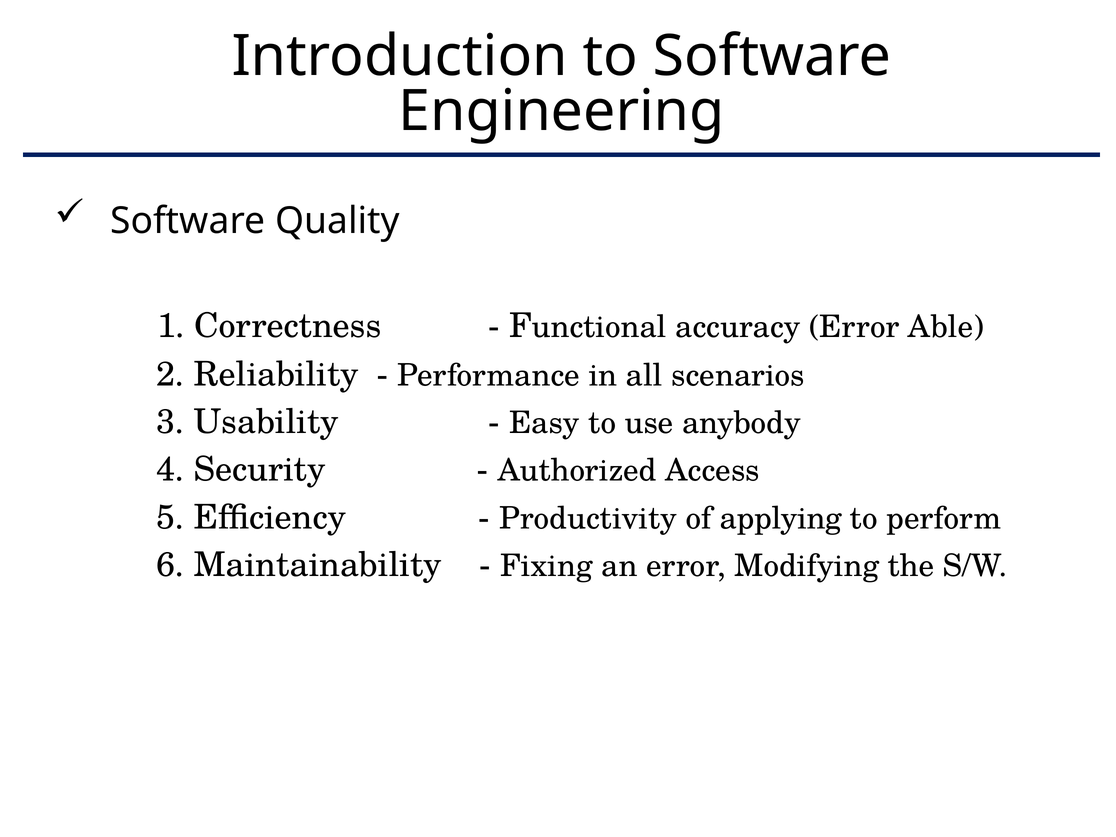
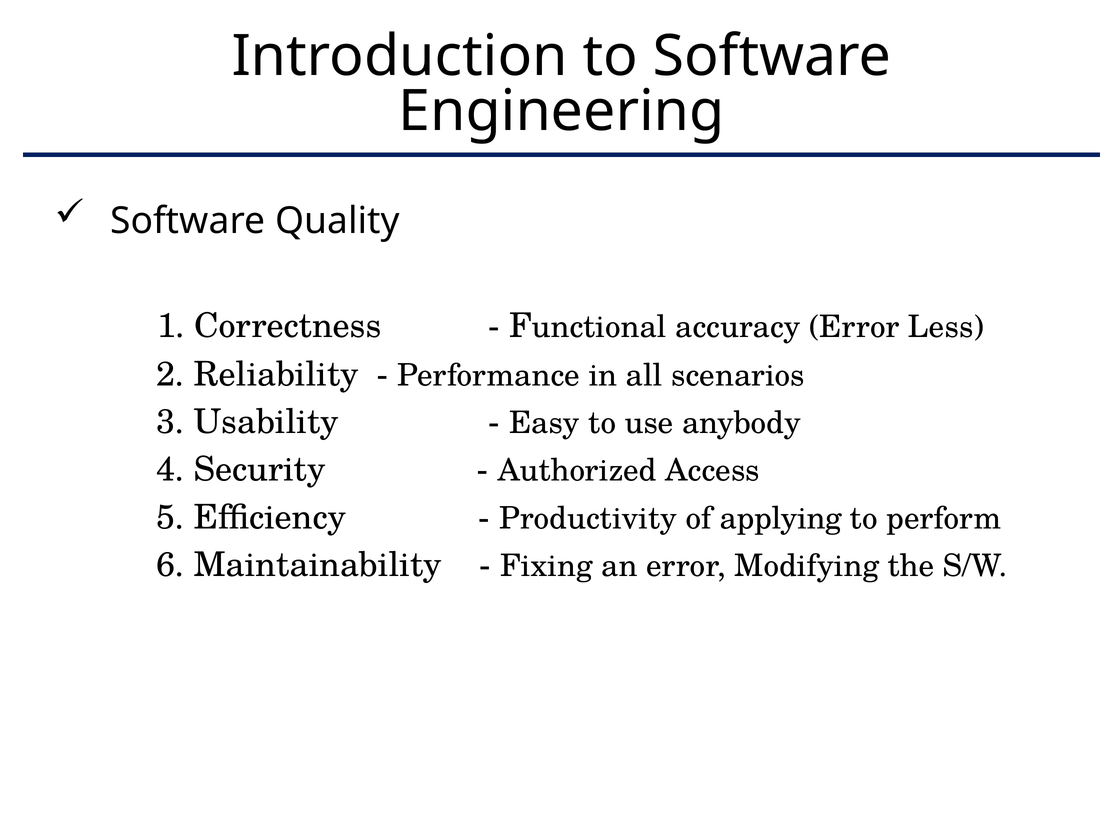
Able: Able -> Less
